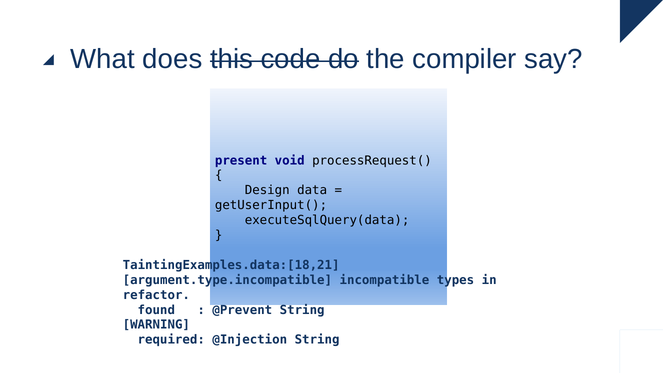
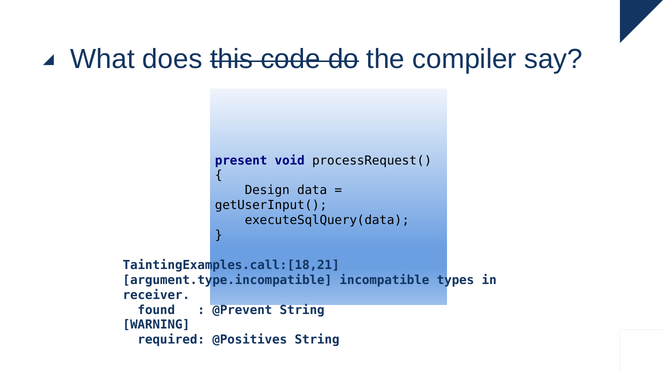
TaintingExamples.data:[18,21: TaintingExamples.data:[18,21 -> TaintingExamples.call:[18,21
refactor: refactor -> receiver
@Injection: @Injection -> @Positives
